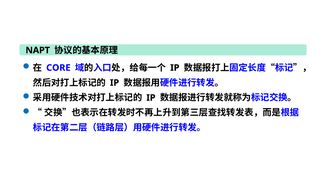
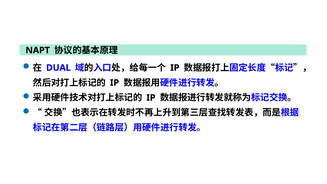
CORE: CORE -> DUAL
